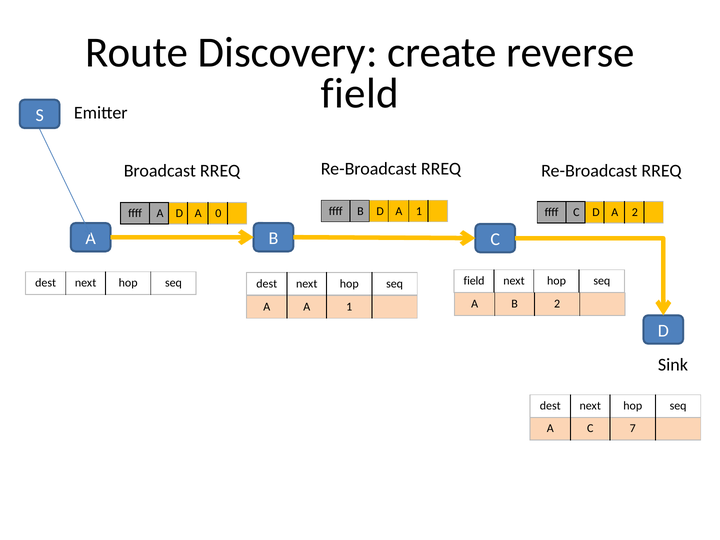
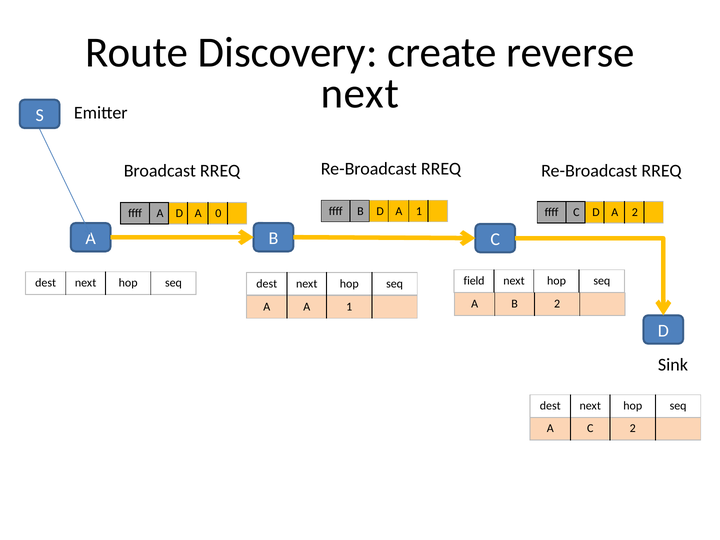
field at (360, 94): field -> next
C 7: 7 -> 2
